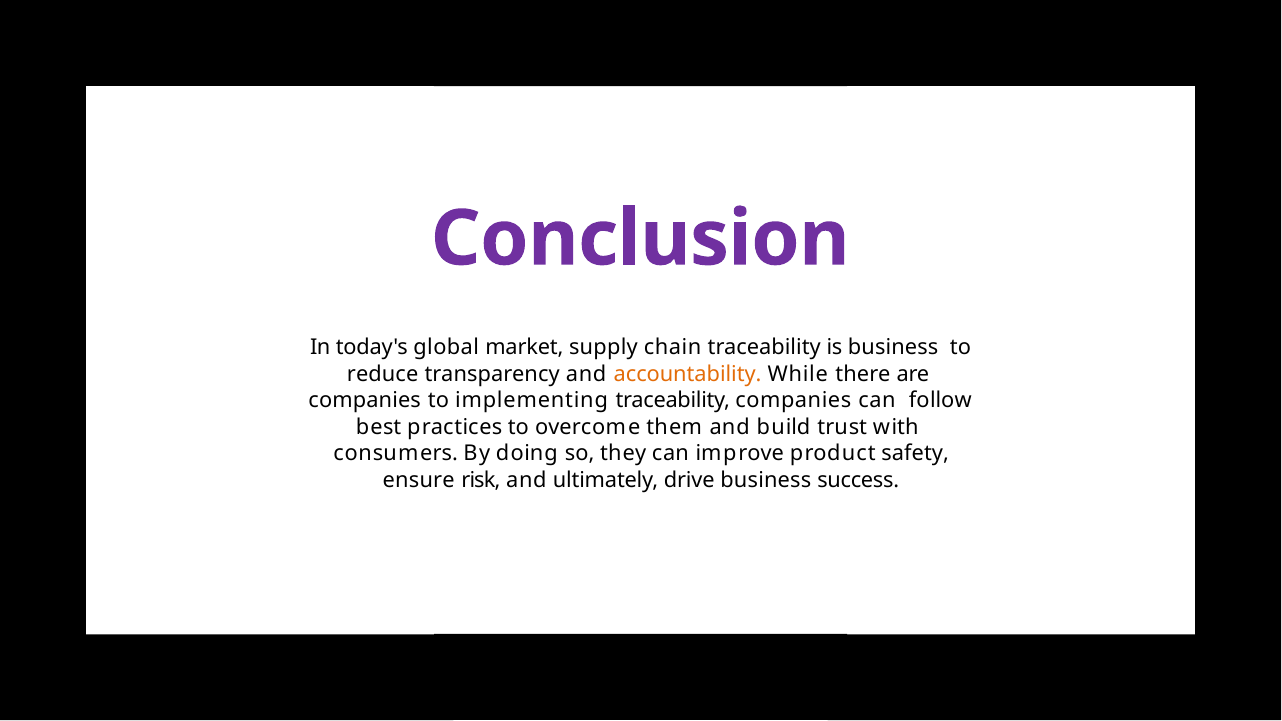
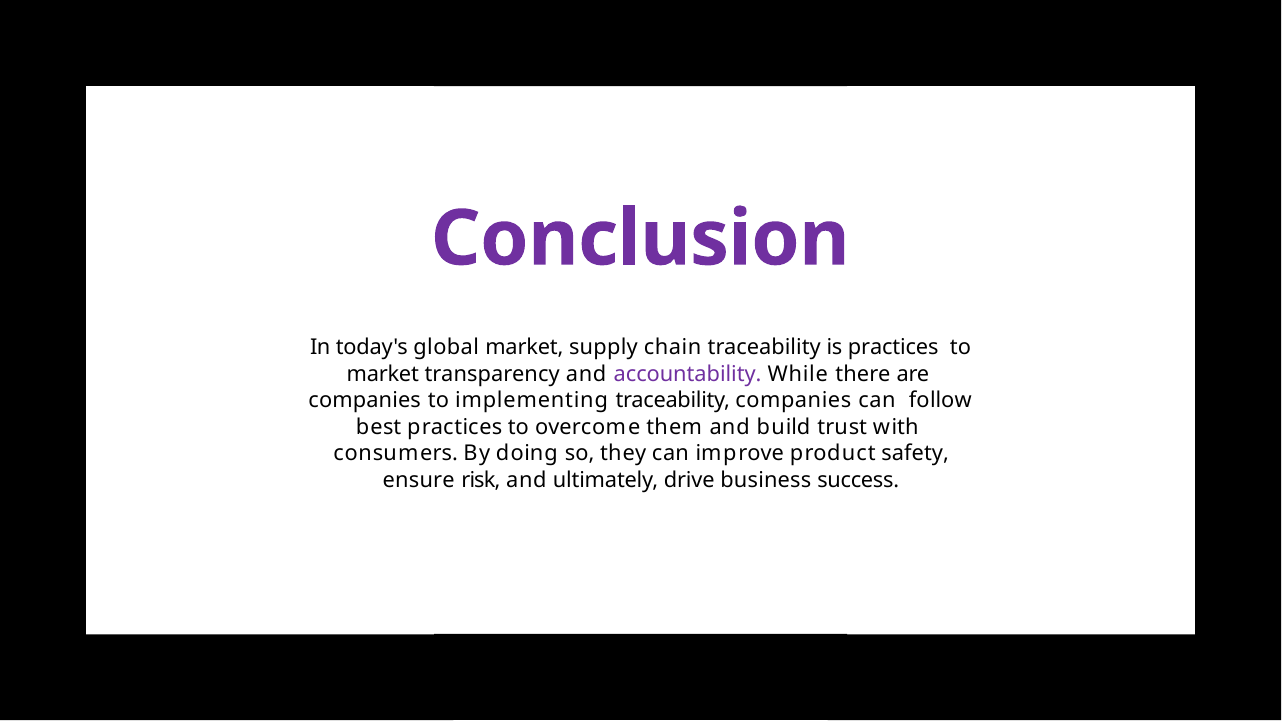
is business: business -> practices
reduce at (383, 374): reduce -> market
accountability colour: orange -> purple
